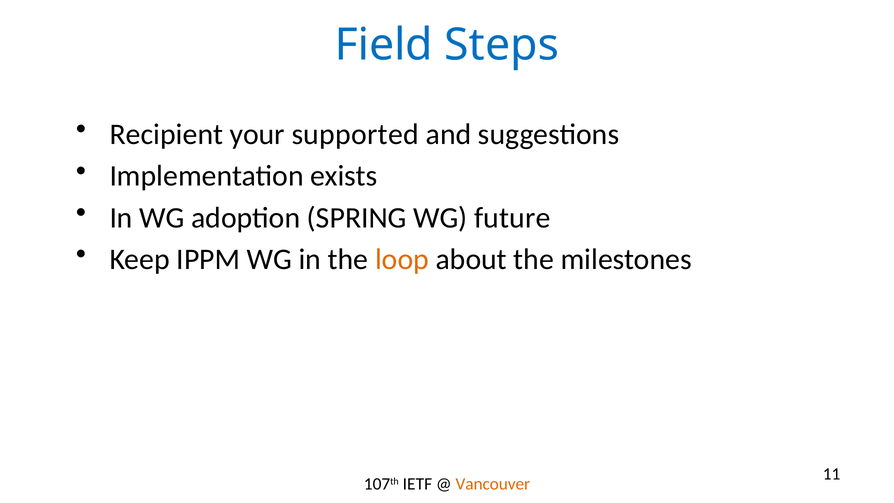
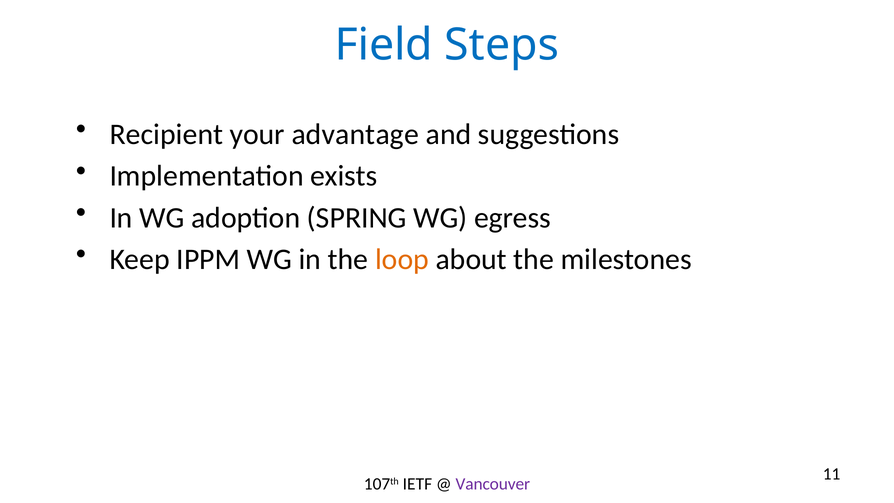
supported: supported -> advantage
future: future -> egress
Vancouver colour: orange -> purple
